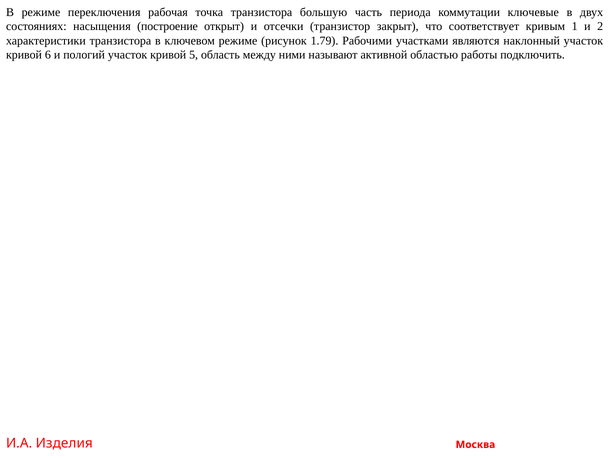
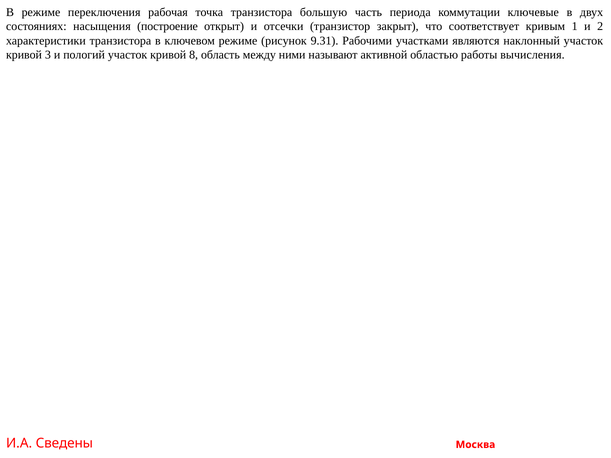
1.79: 1.79 -> 9.31
6: 6 -> 3
5: 5 -> 8
подключить: подключить -> вычисления
Изделия: Изделия -> Сведены
